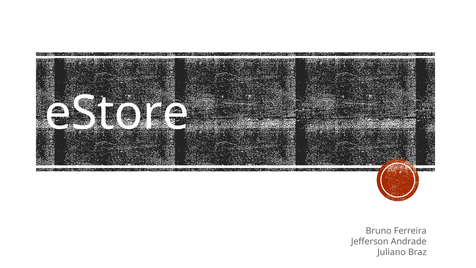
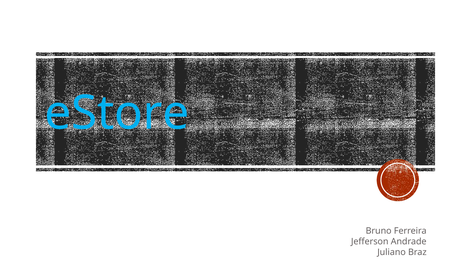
eStore colour: white -> light blue
